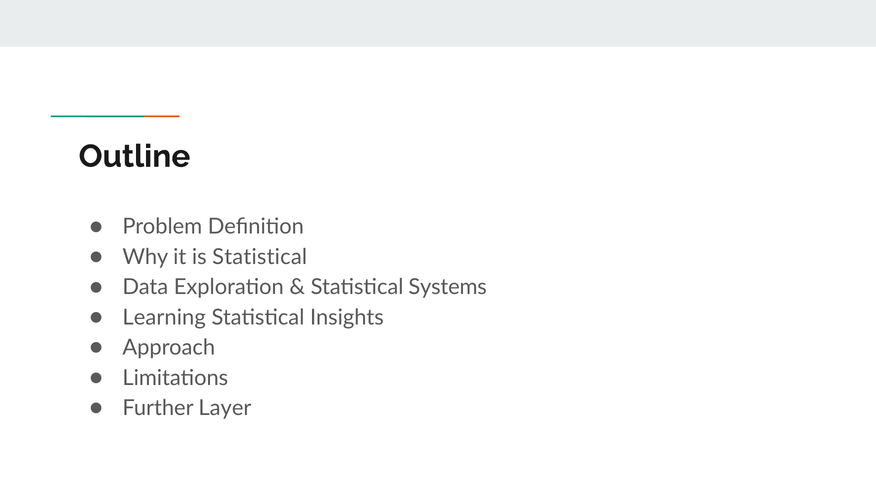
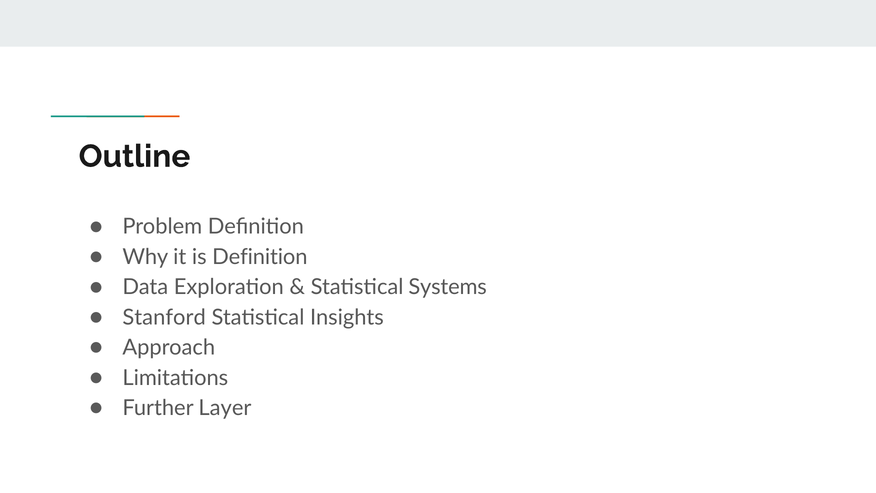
is Statistical: Statistical -> Definition
Learning: Learning -> Stanford
